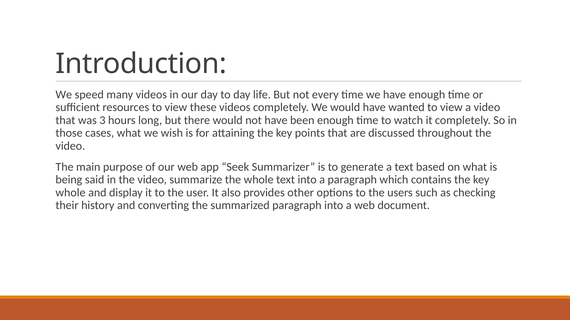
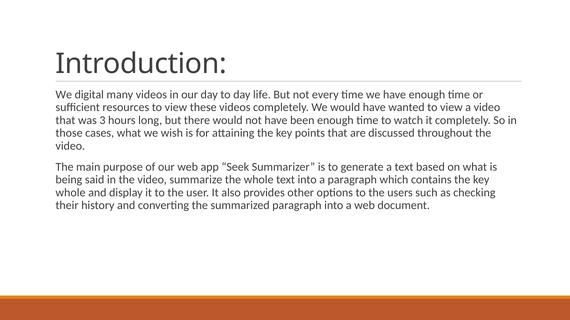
speed: speed -> digital
